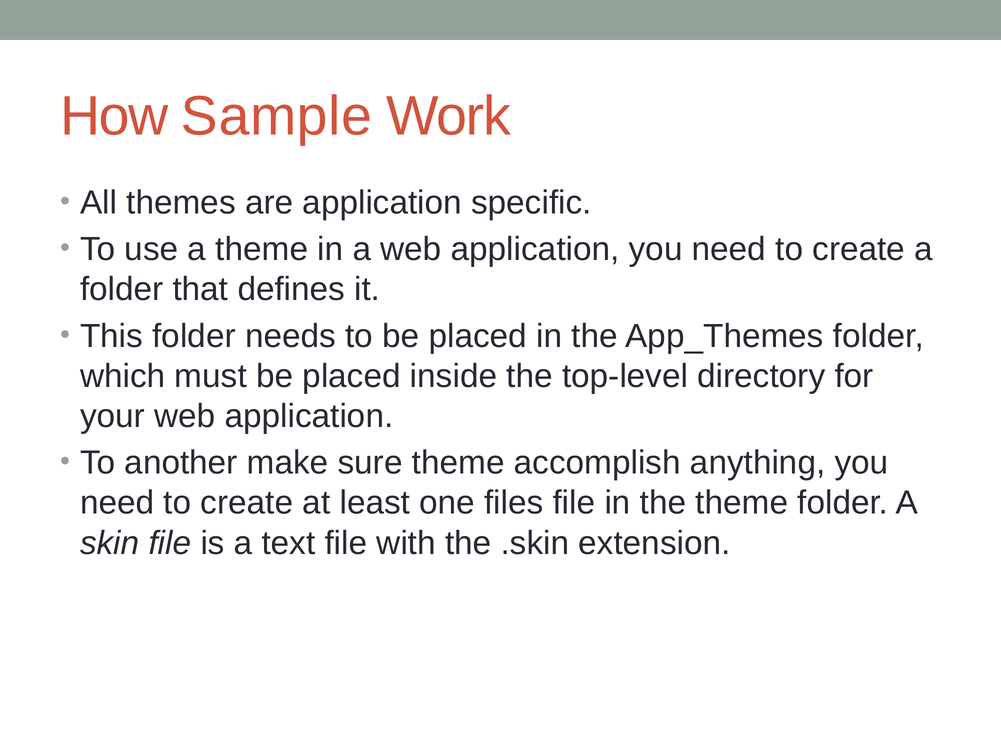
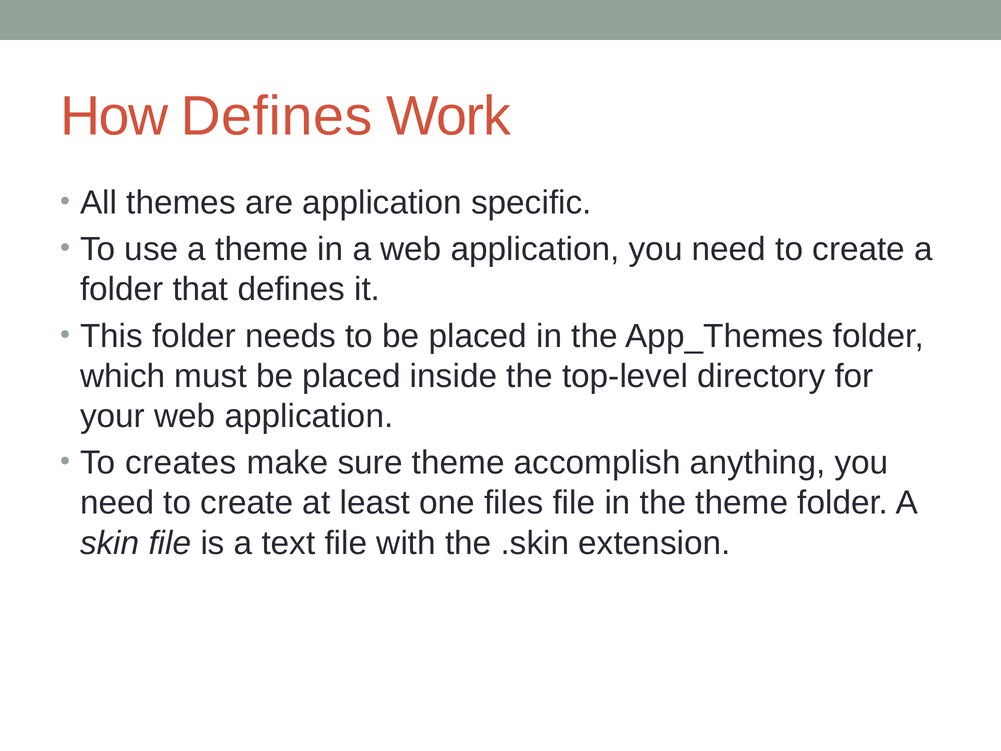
How Sample: Sample -> Defines
another: another -> creates
